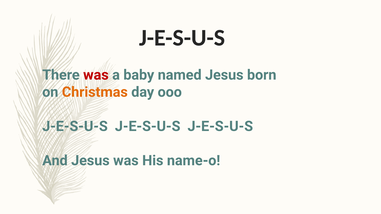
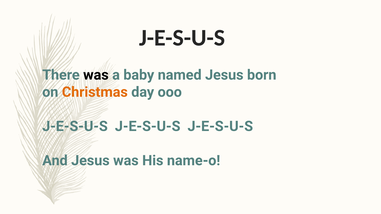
was at (96, 75) colour: red -> black
